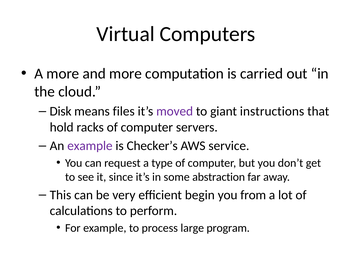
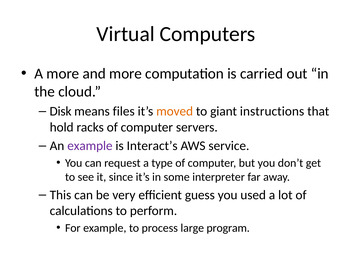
moved colour: purple -> orange
Checker’s: Checker’s -> Interact’s
abstraction: abstraction -> interpreter
begin: begin -> guess
from: from -> used
